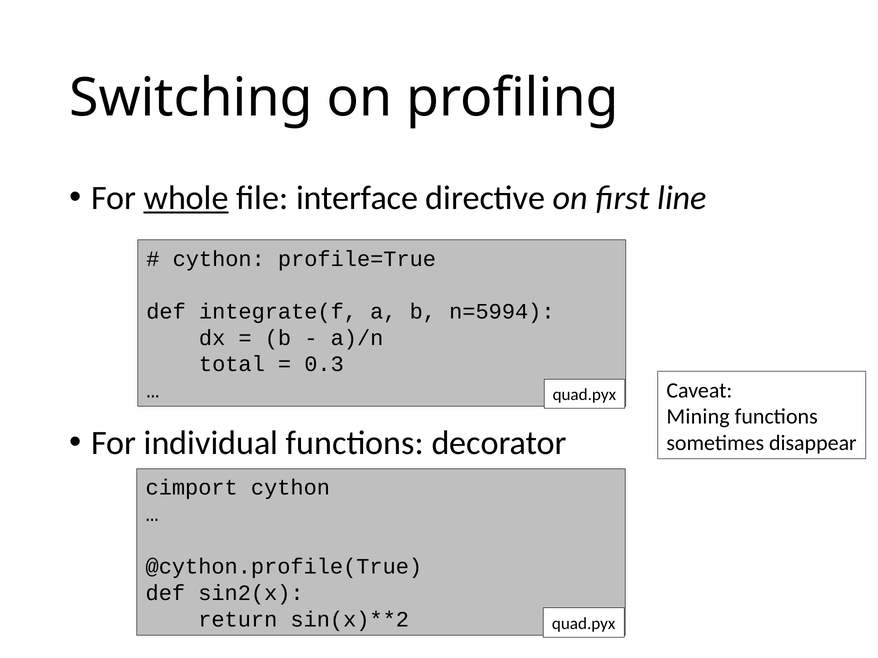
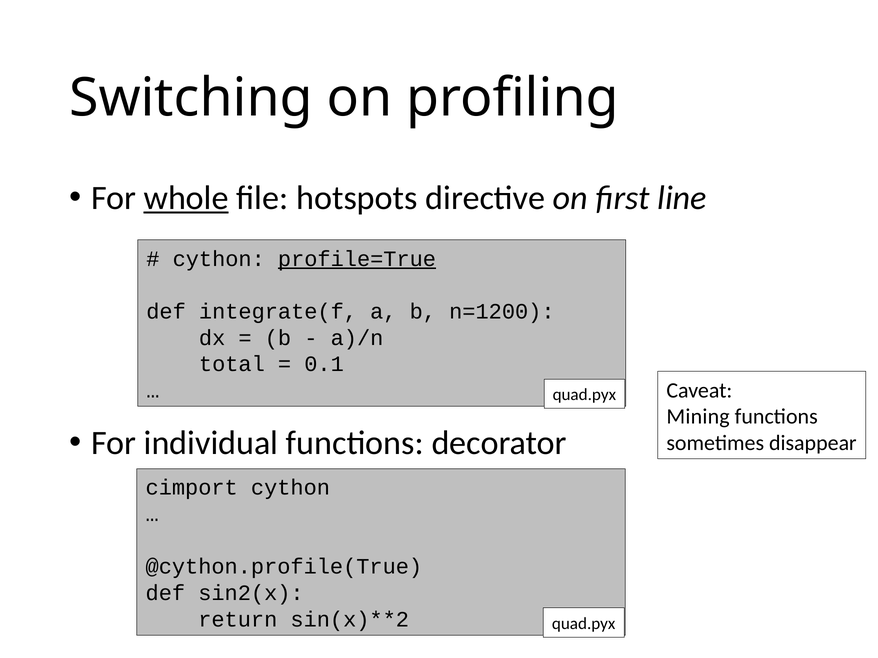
interface: interface -> hotspots
profile=True underline: none -> present
n=5994: n=5994 -> n=1200
0.3: 0.3 -> 0.1
